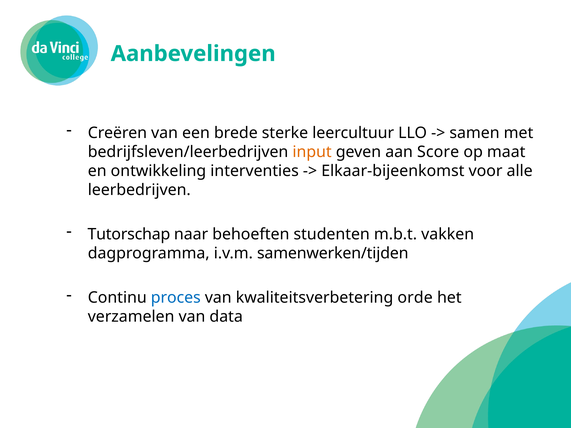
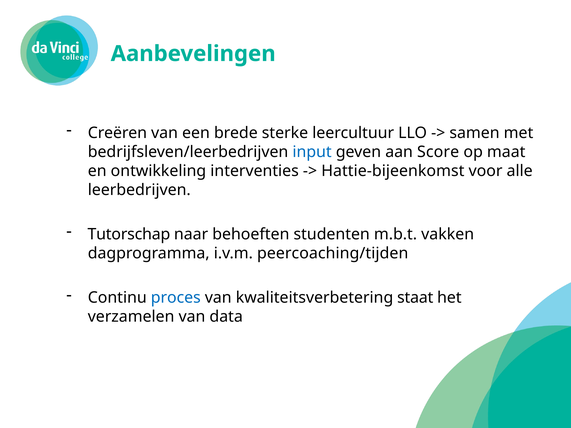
input colour: orange -> blue
Elkaar-bijeenkomst: Elkaar-bijeenkomst -> Hattie-bijeenkomst
samenwerken/tijden: samenwerken/tijden -> peercoaching/tijden
orde: orde -> staat
